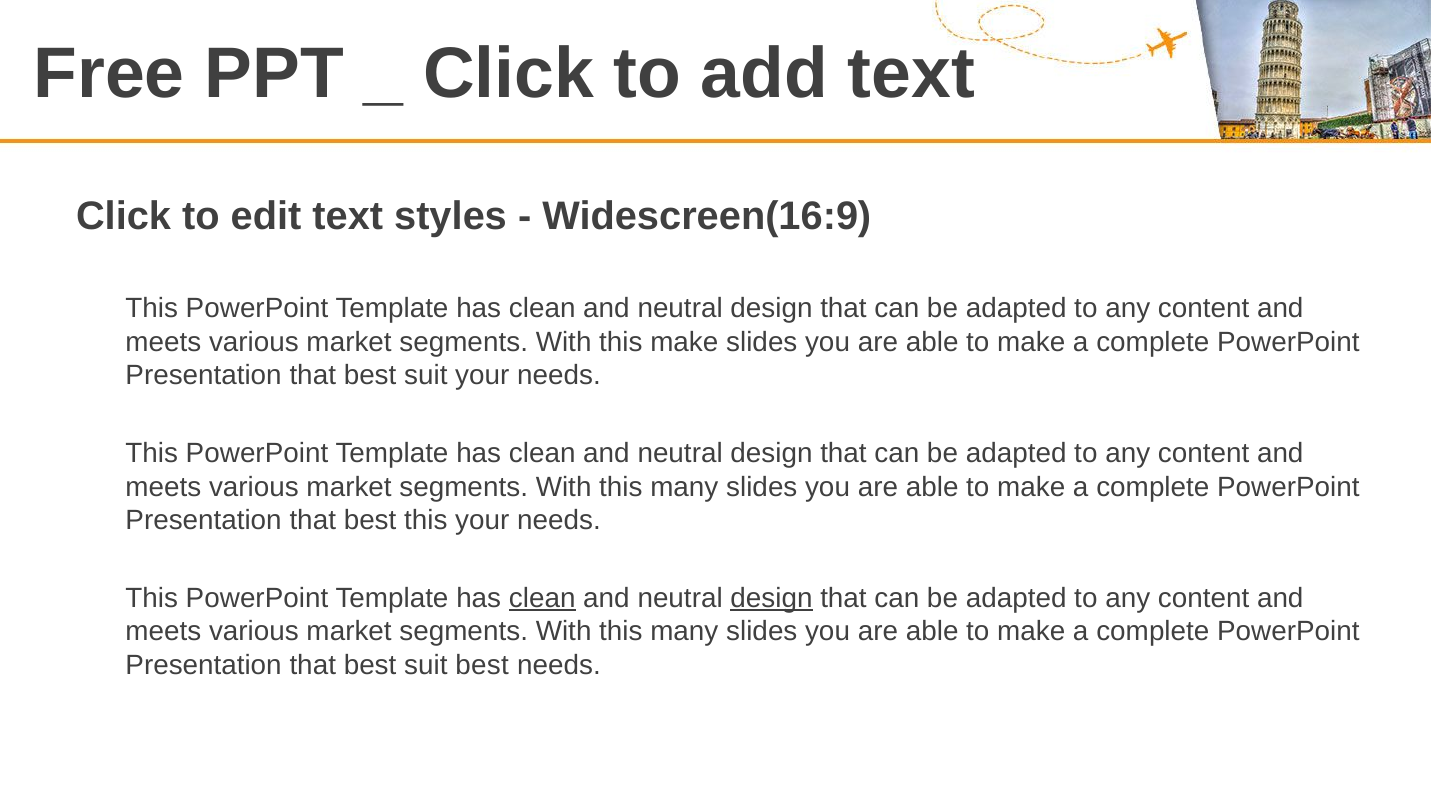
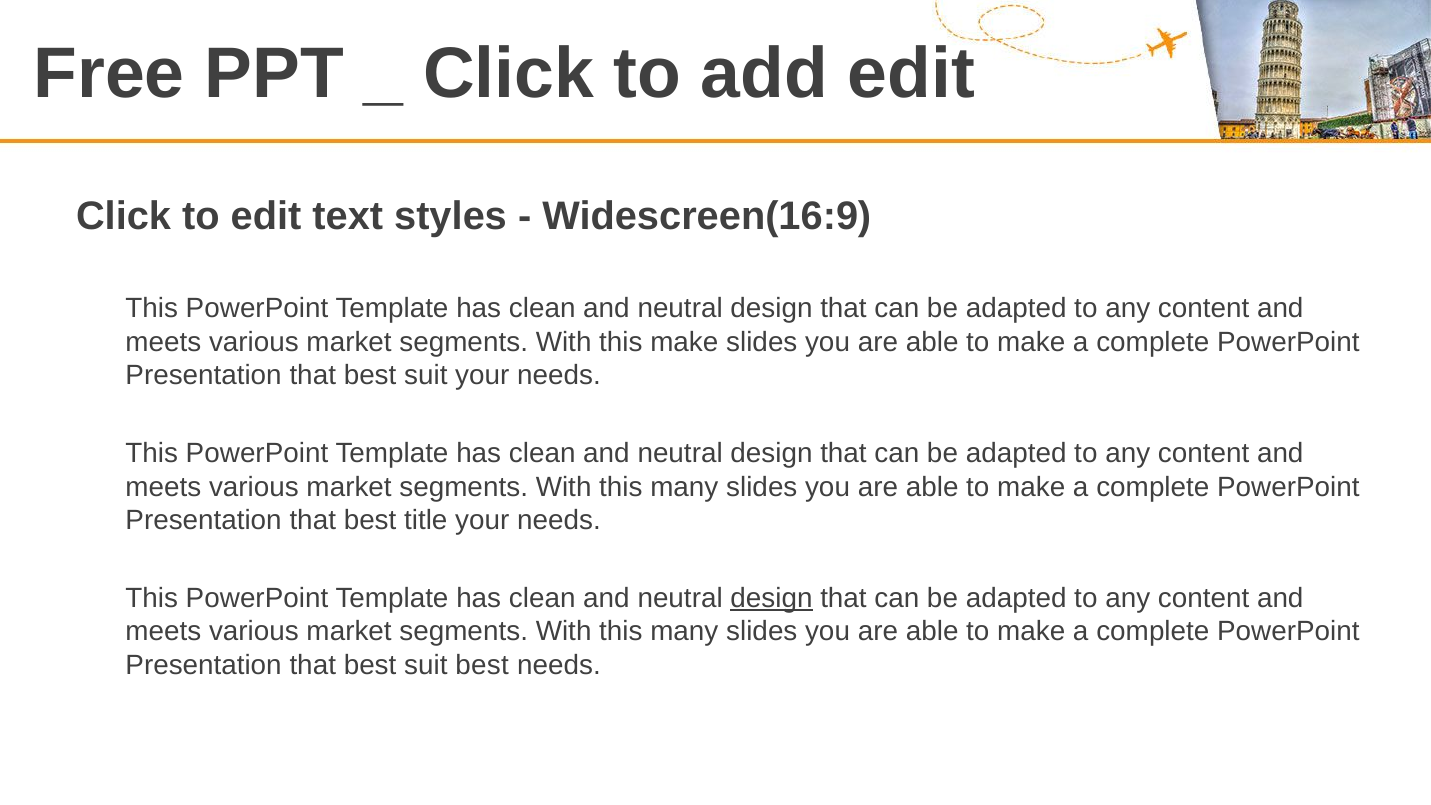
add text: text -> edit
best this: this -> title
clean at (542, 598) underline: present -> none
